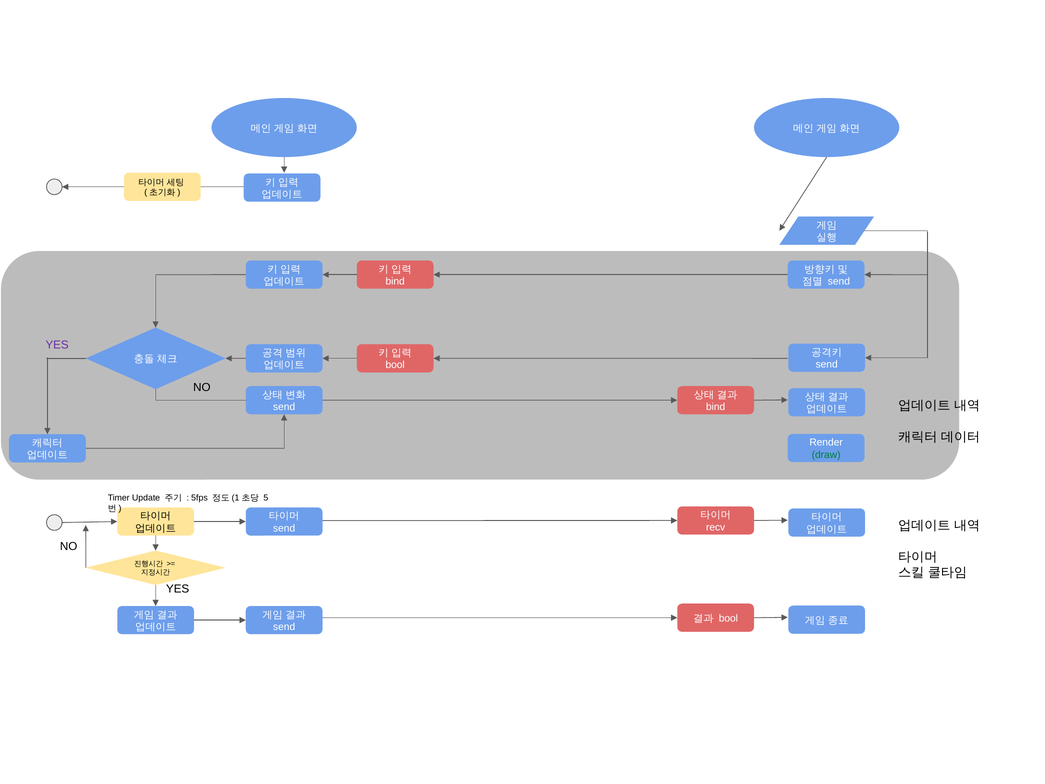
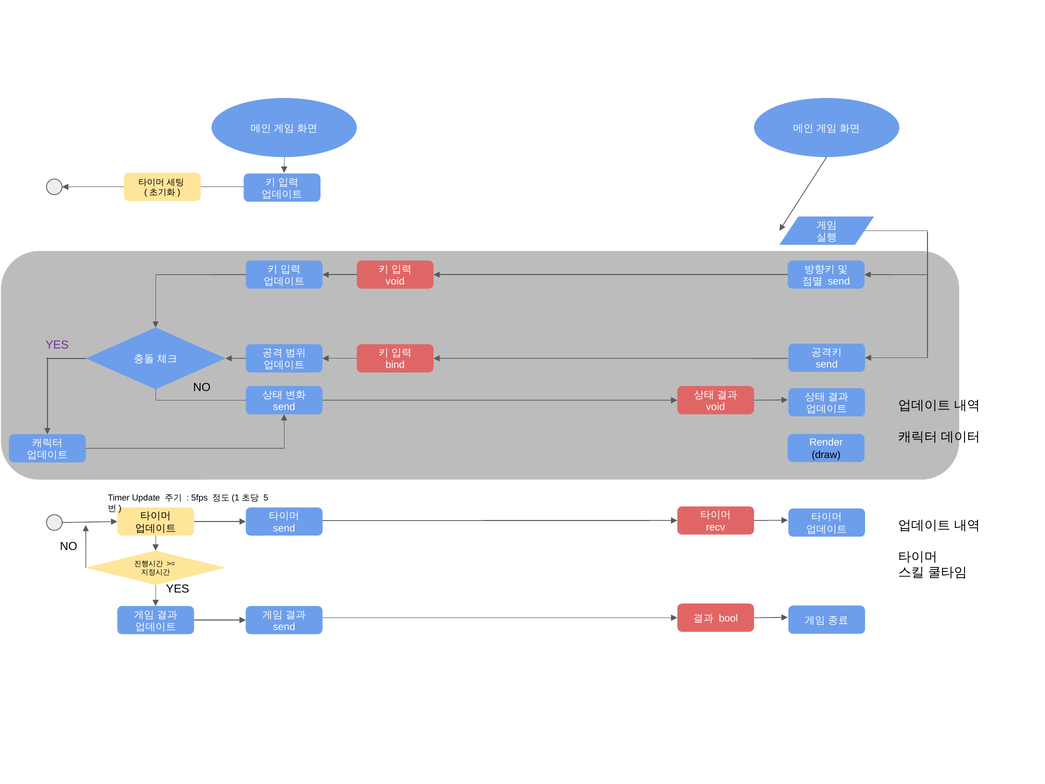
bind at (395, 281): bind -> void
bool at (395, 365): bool -> bind
bind at (716, 407): bind -> void
draw colour: green -> black
